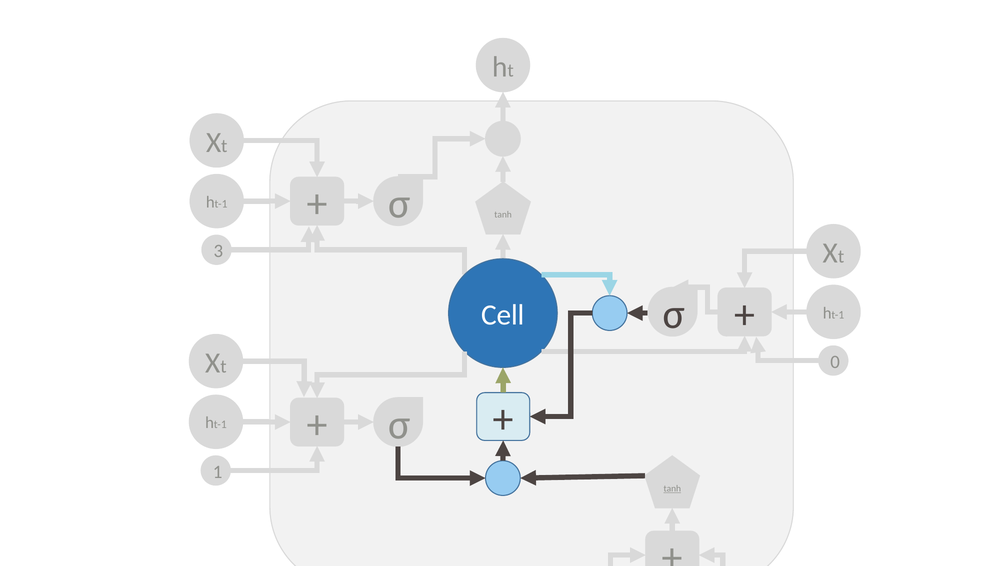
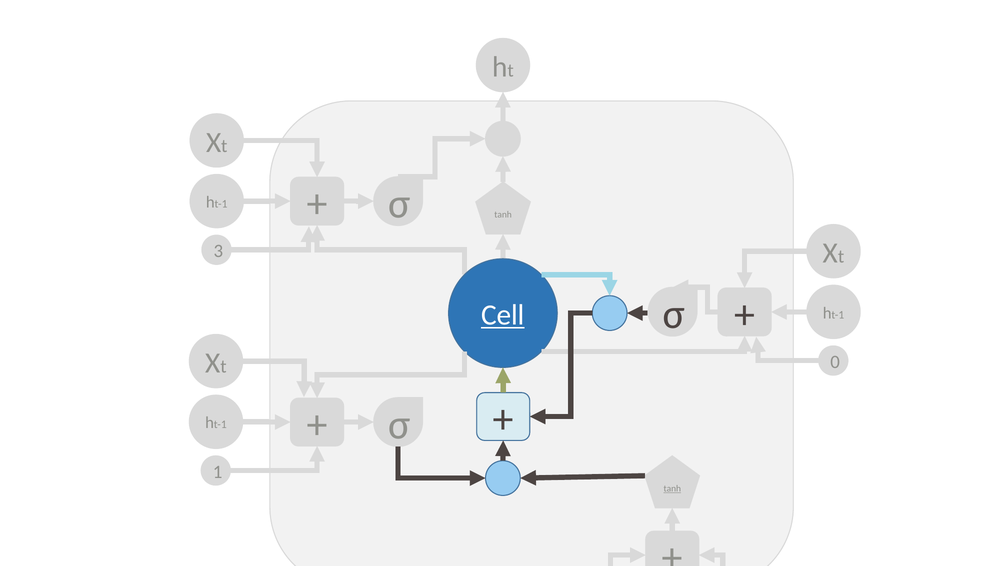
Cell underline: none -> present
